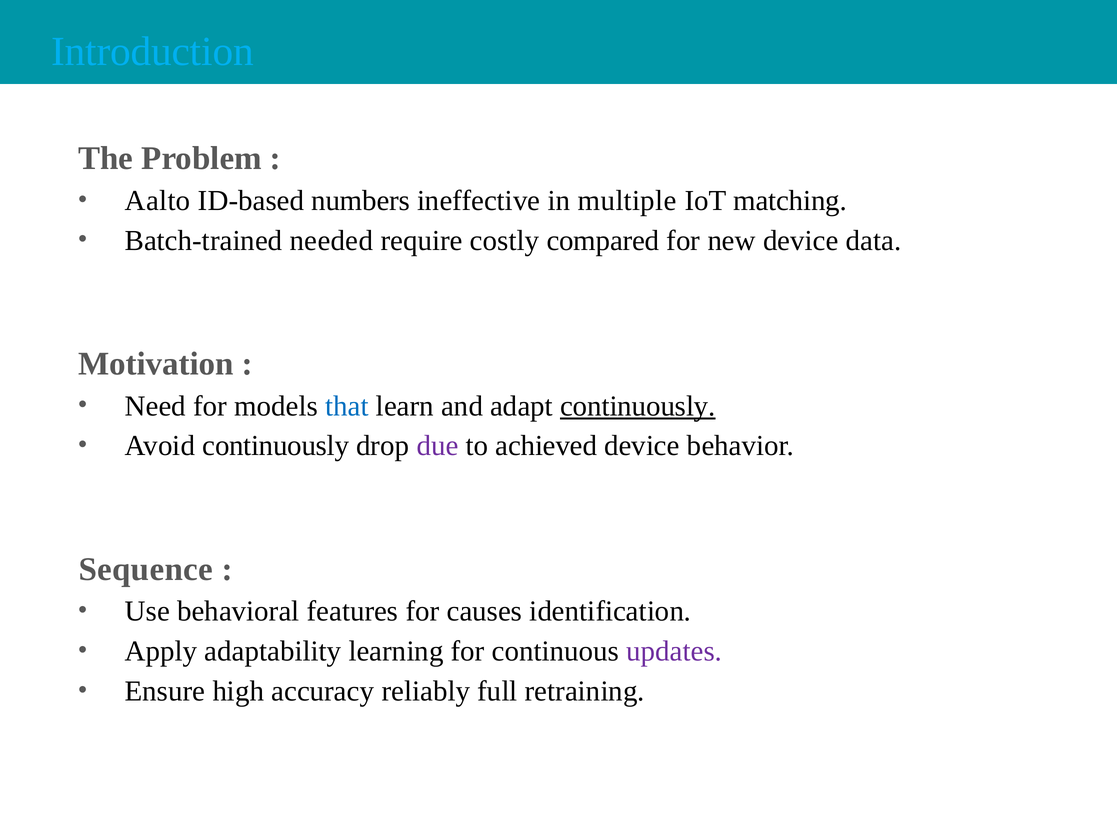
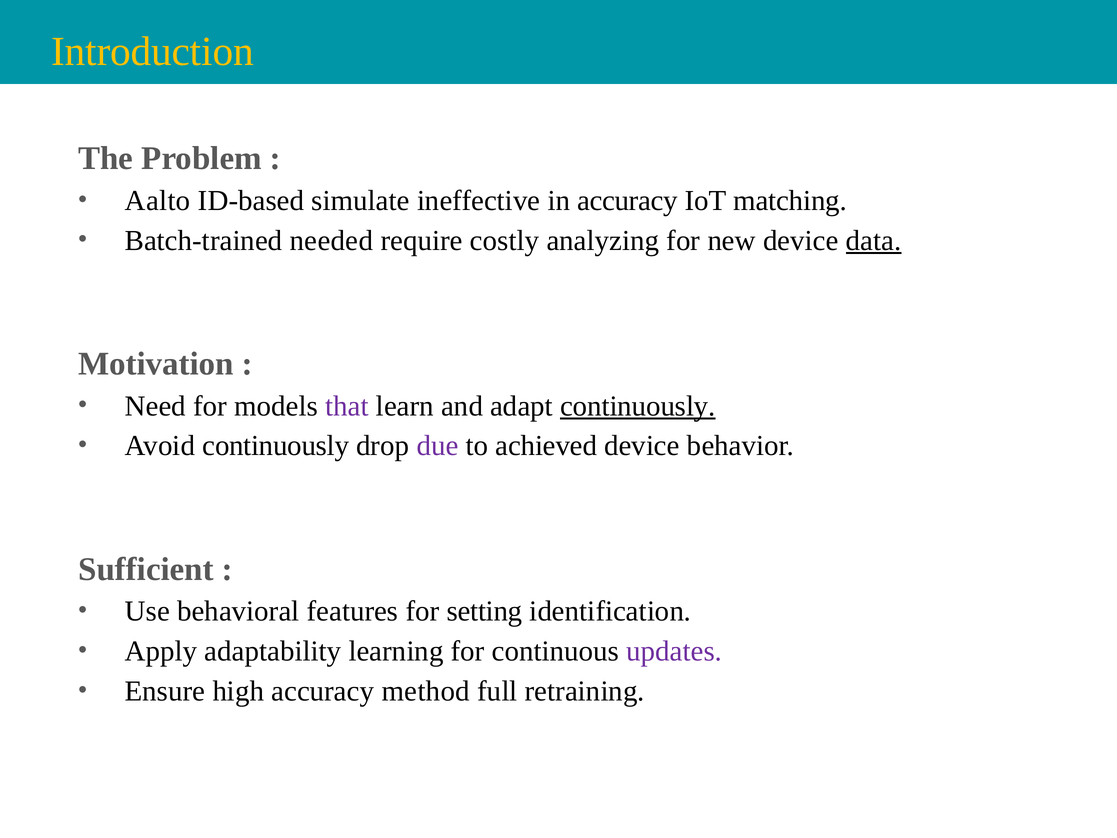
Introduction colour: light blue -> yellow
numbers: numbers -> simulate
in multiple: multiple -> accuracy
compared: compared -> analyzing
data underline: none -> present
that colour: blue -> purple
Sequence: Sequence -> Sufficient
causes: causes -> setting
reliably: reliably -> method
